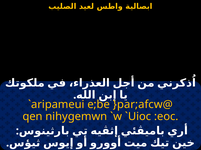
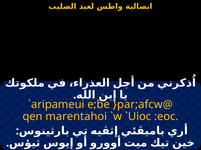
nihygemwn: nihygemwn -> marentahoi
